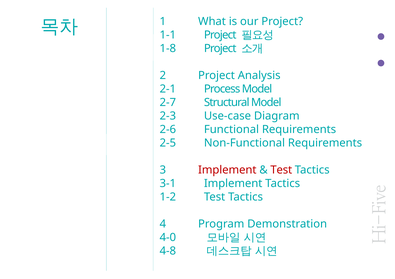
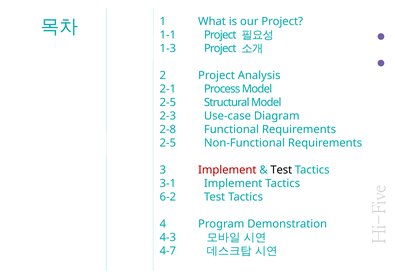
1-8: 1-8 -> 1-3
2-7 at (168, 103): 2-7 -> 2-5
2-6: 2-6 -> 2-8
Test at (281, 170) colour: red -> black
1-2: 1-2 -> 6-2
4-0: 4-0 -> 4-3
4-8: 4-8 -> 4-7
